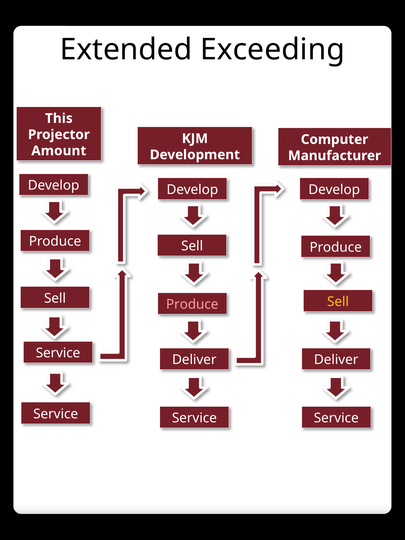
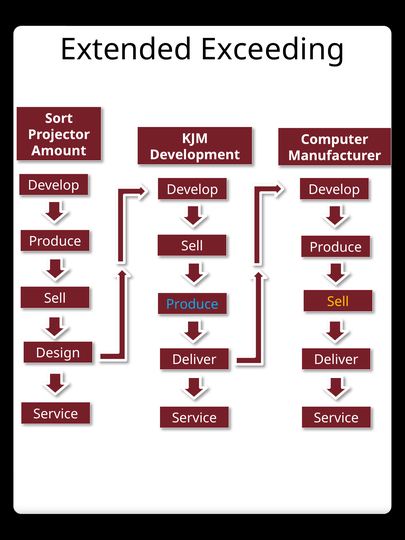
This: This -> Sort
Produce at (192, 305) colour: pink -> light blue
Service at (58, 353): Service -> Design
